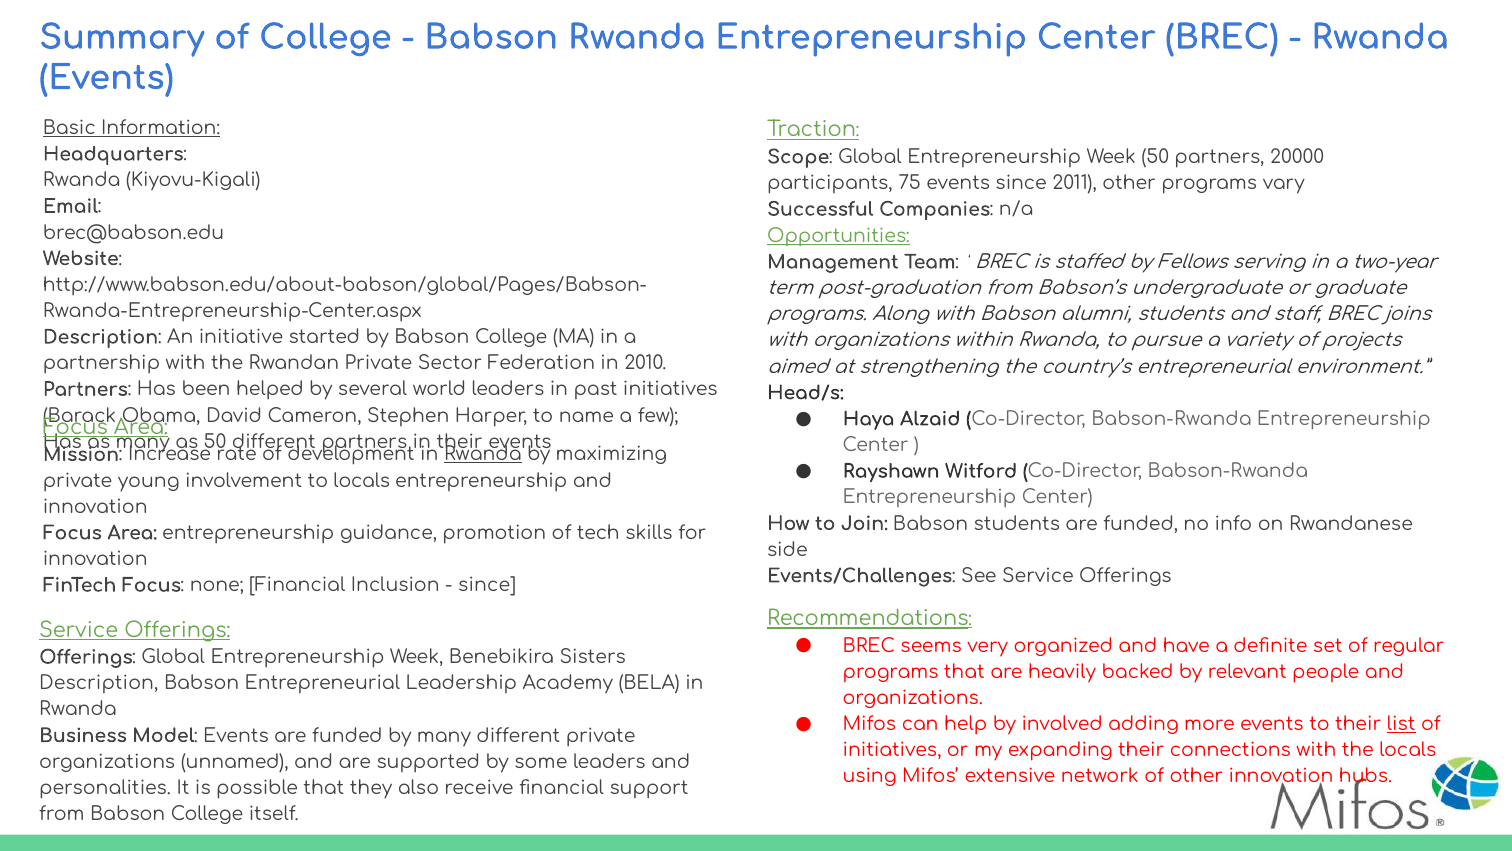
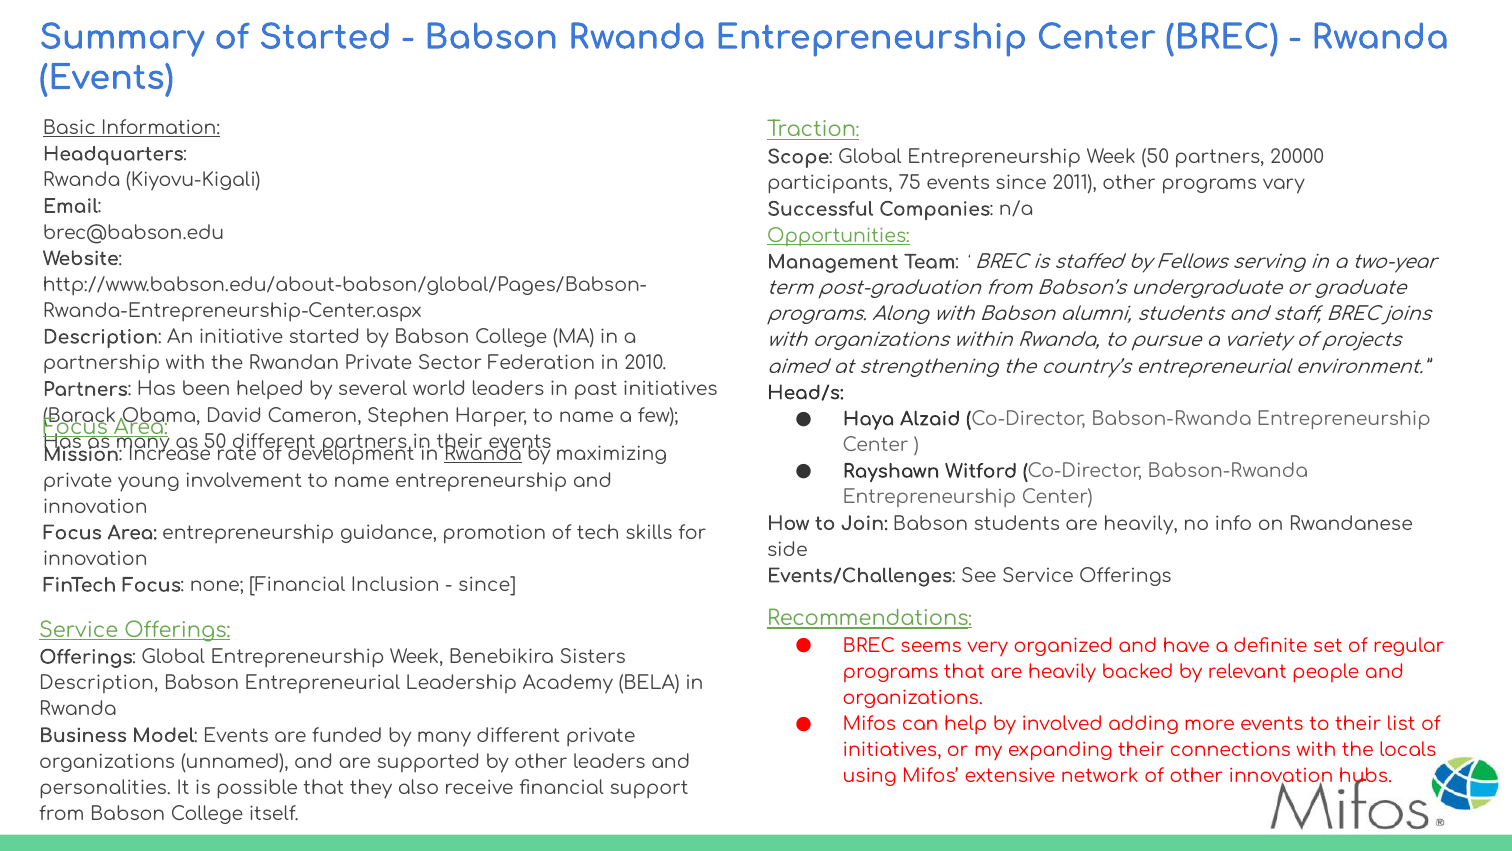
of College: College -> Started
involvement to locals: locals -> name
students are funded: funded -> heavily
list underline: present -> none
by some: some -> other
